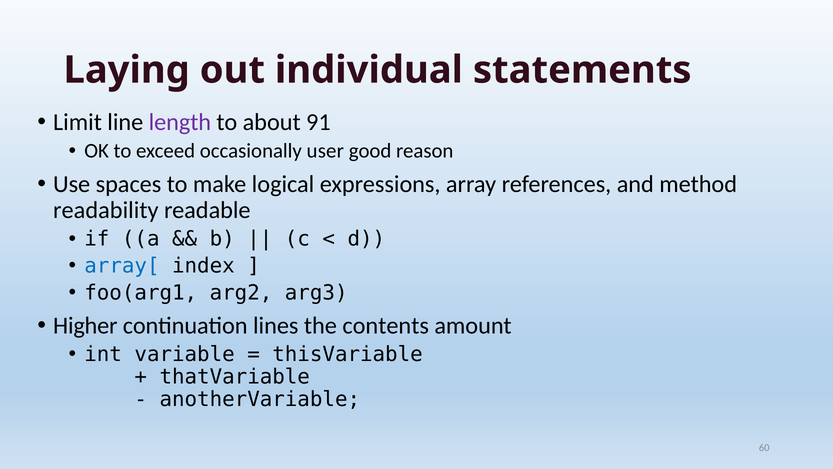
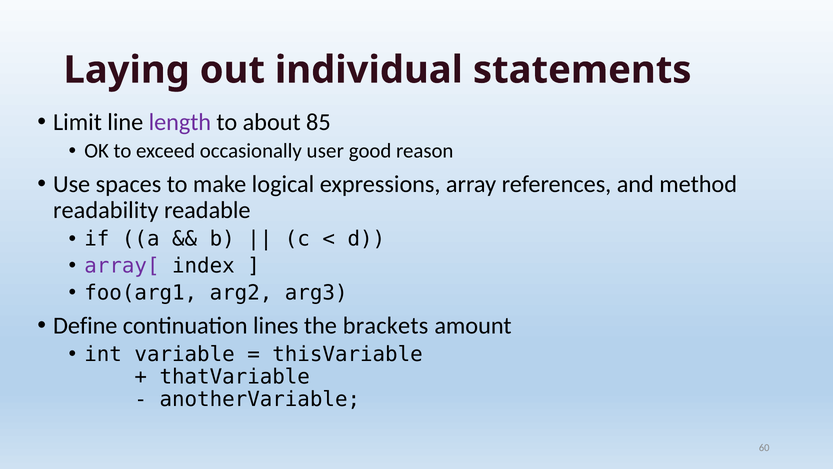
91: 91 -> 85
array[ colour: blue -> purple
Higher: Higher -> Define
contents: contents -> brackets
